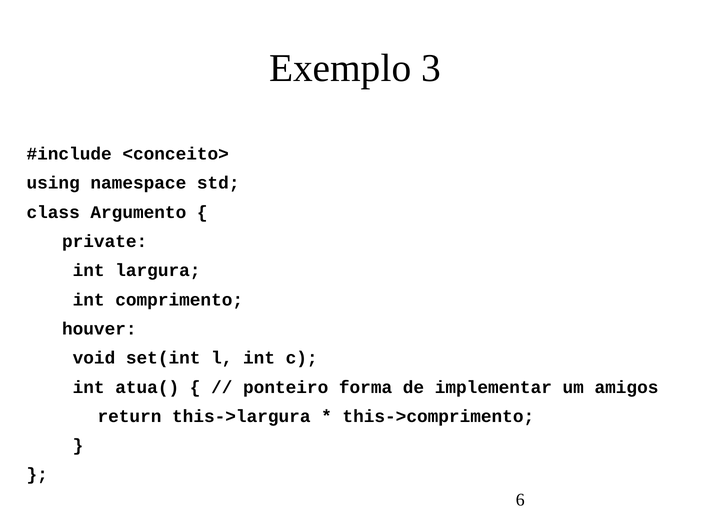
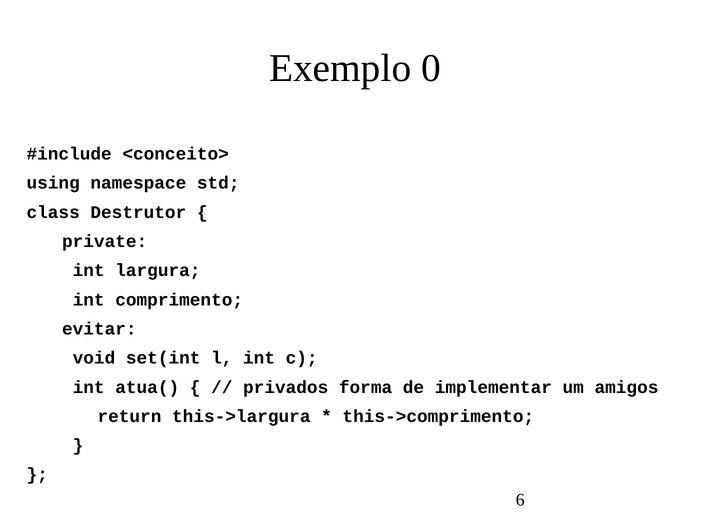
3: 3 -> 0
Argumento: Argumento -> Destrutor
houver: houver -> evitar
ponteiro: ponteiro -> privados
